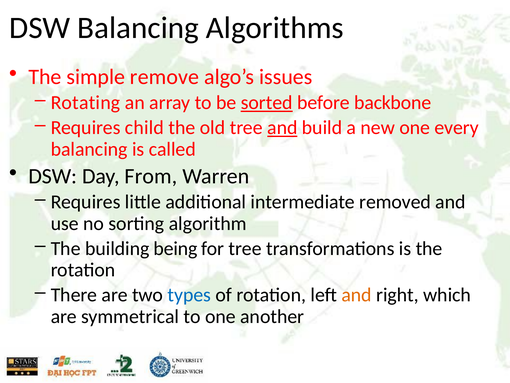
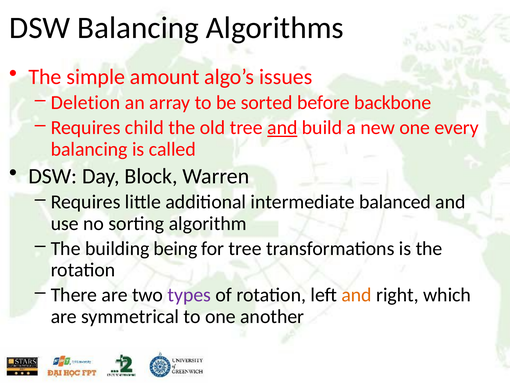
remove: remove -> amount
Rotating: Rotating -> Deletion
sorted underline: present -> none
From: From -> Block
removed: removed -> balanced
types colour: blue -> purple
